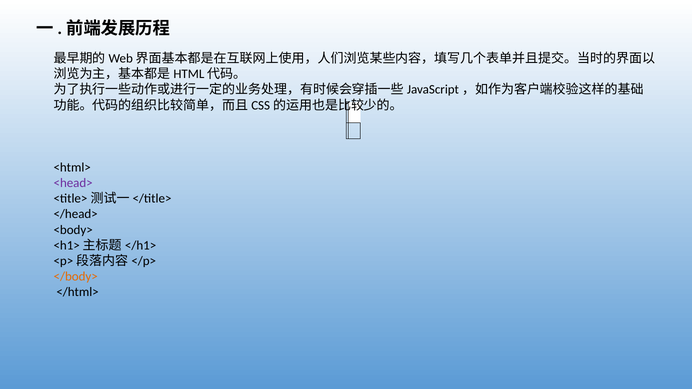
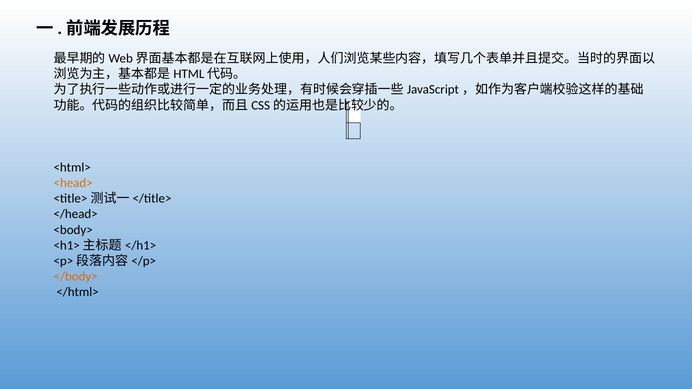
<head> colour: purple -> orange
